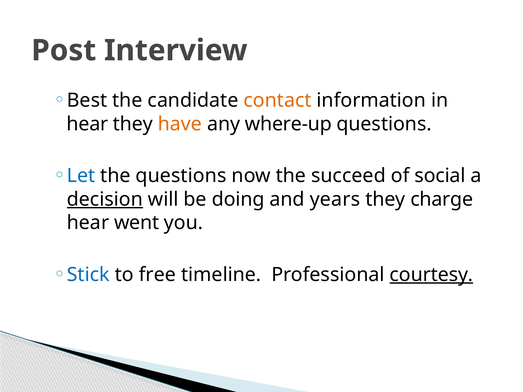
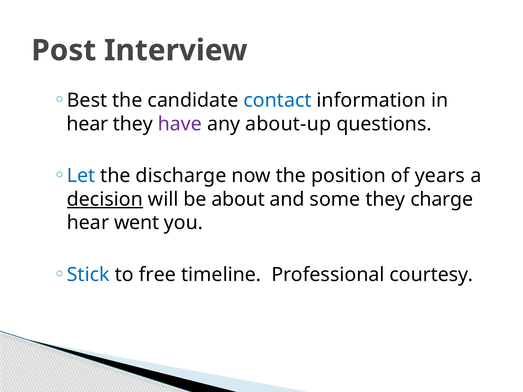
contact colour: orange -> blue
have colour: orange -> purple
where-up: where-up -> about-up
the questions: questions -> discharge
succeed: succeed -> position
social: social -> years
doing: doing -> about
years: years -> some
courtesy underline: present -> none
